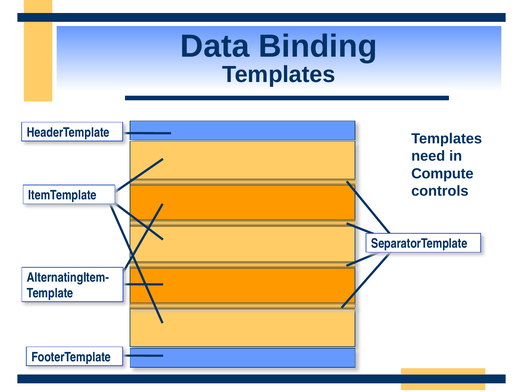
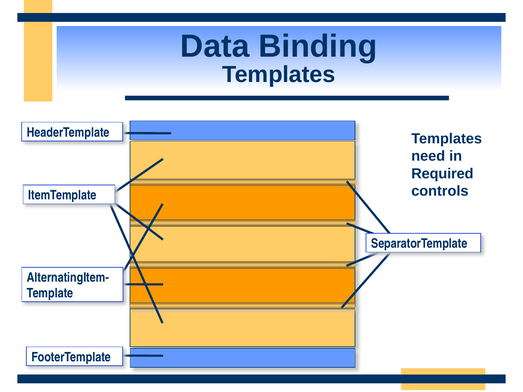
Compute: Compute -> Required
